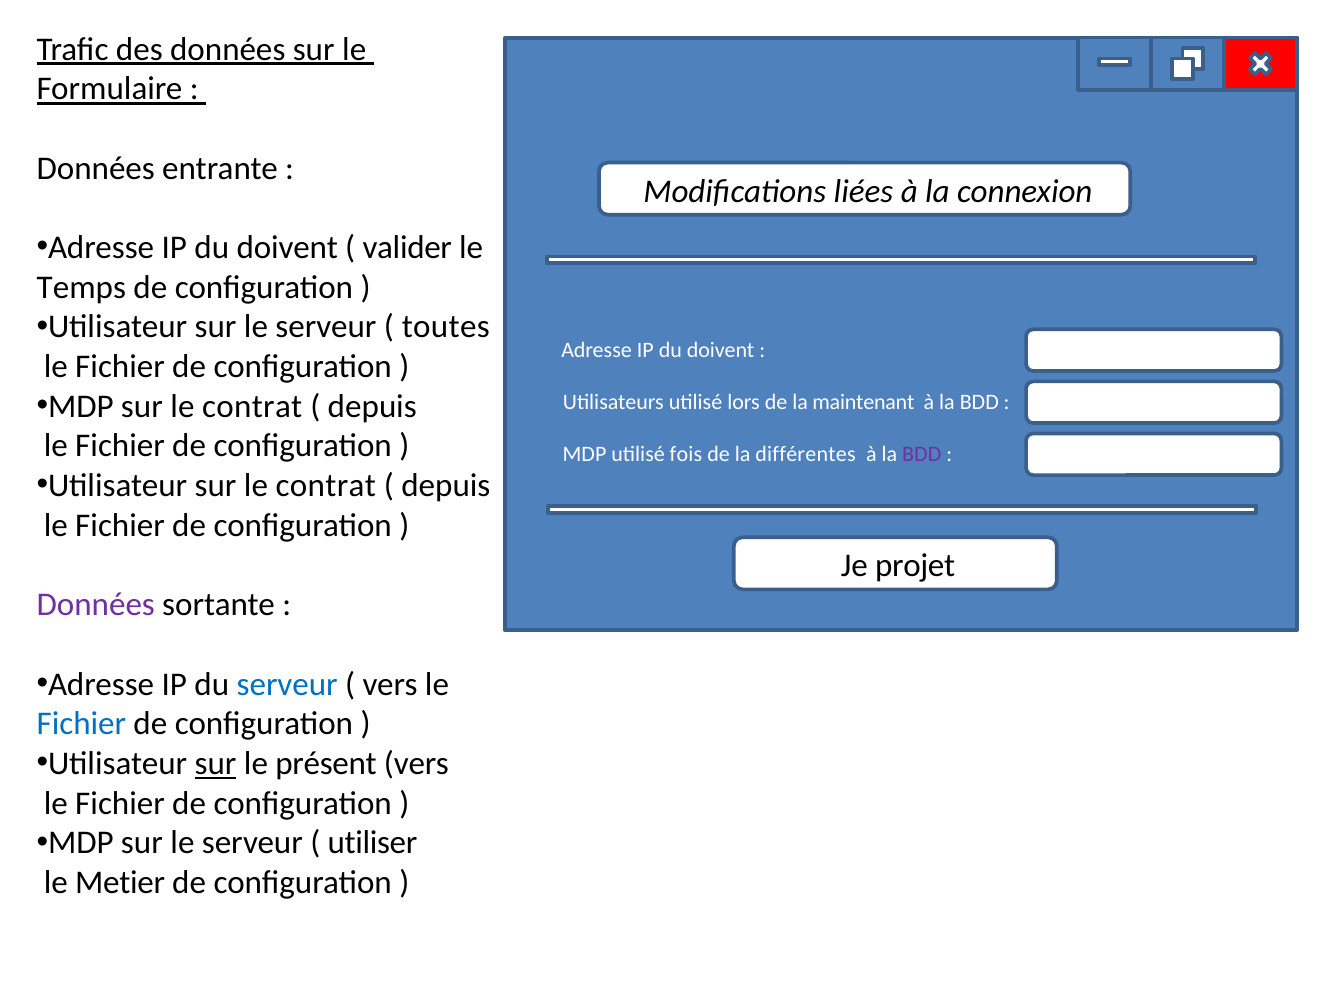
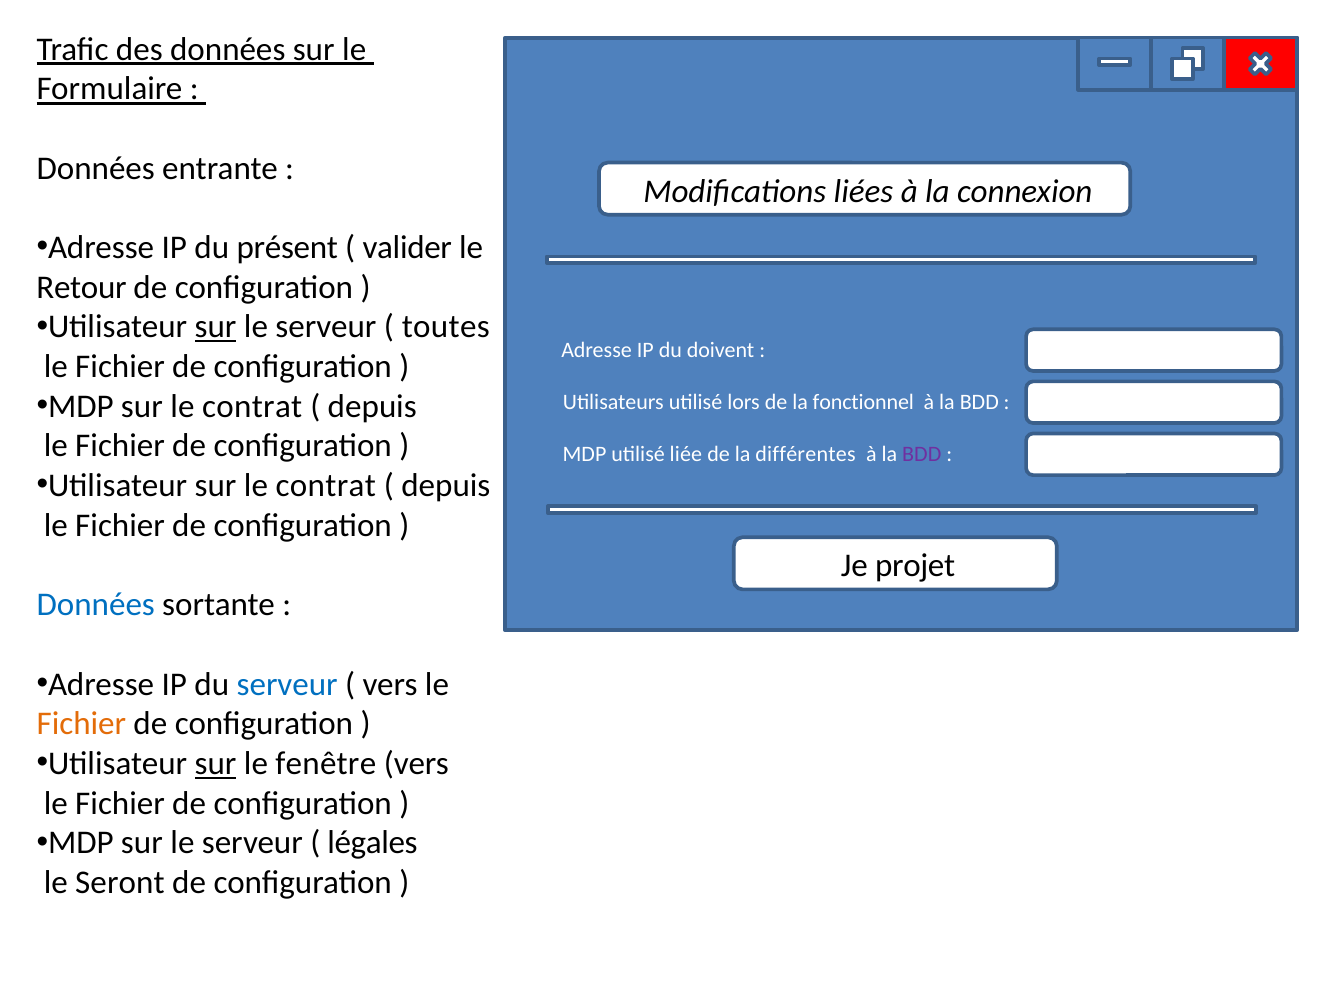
doivent at (287, 248): doivent -> présent
Temps: Temps -> Retour
sur at (216, 327) underline: none -> present
maintenant: maintenant -> fonctionnel
fois: fois -> liée
Données at (96, 605) colour: purple -> blue
Fichier at (81, 724) colour: blue -> orange
présent: présent -> fenêtre
utiliser: utiliser -> légales
Metier: Metier -> Seront
